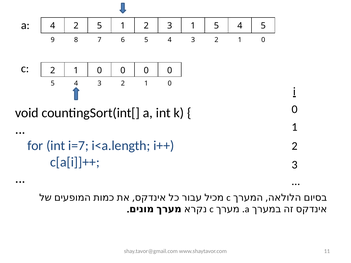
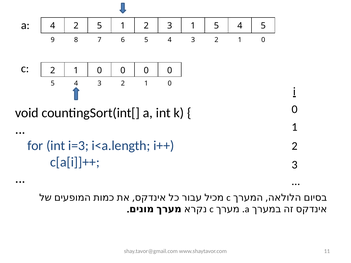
i=7: i=7 -> i=3
